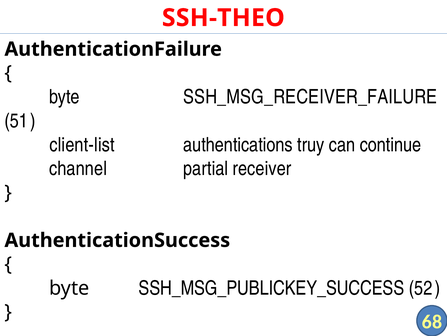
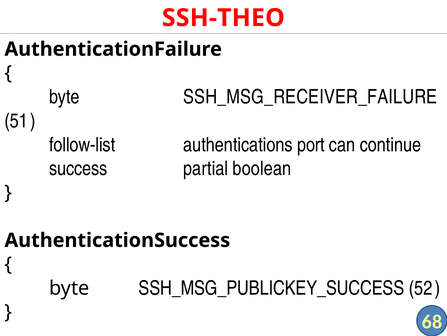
client-list: client-list -> follow-list
truy: truy -> port
channel: channel -> success
receiver: receiver -> boolean
